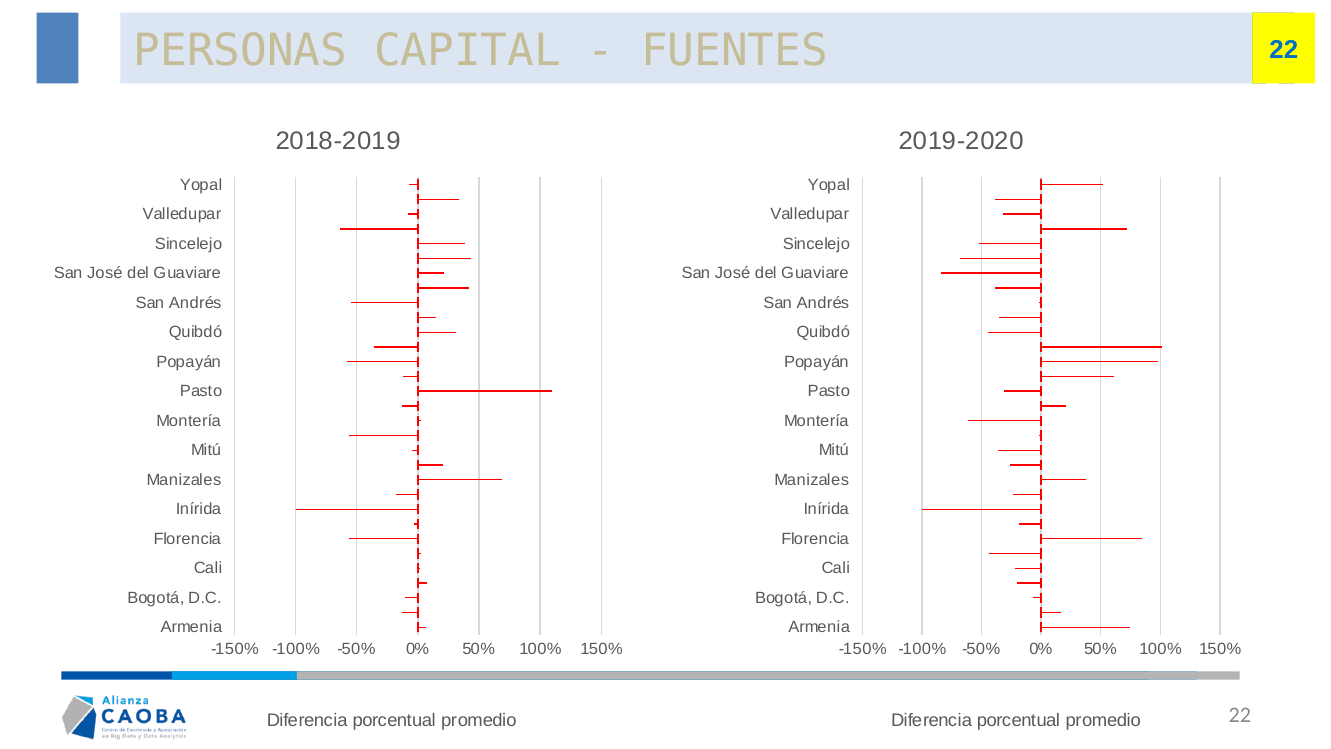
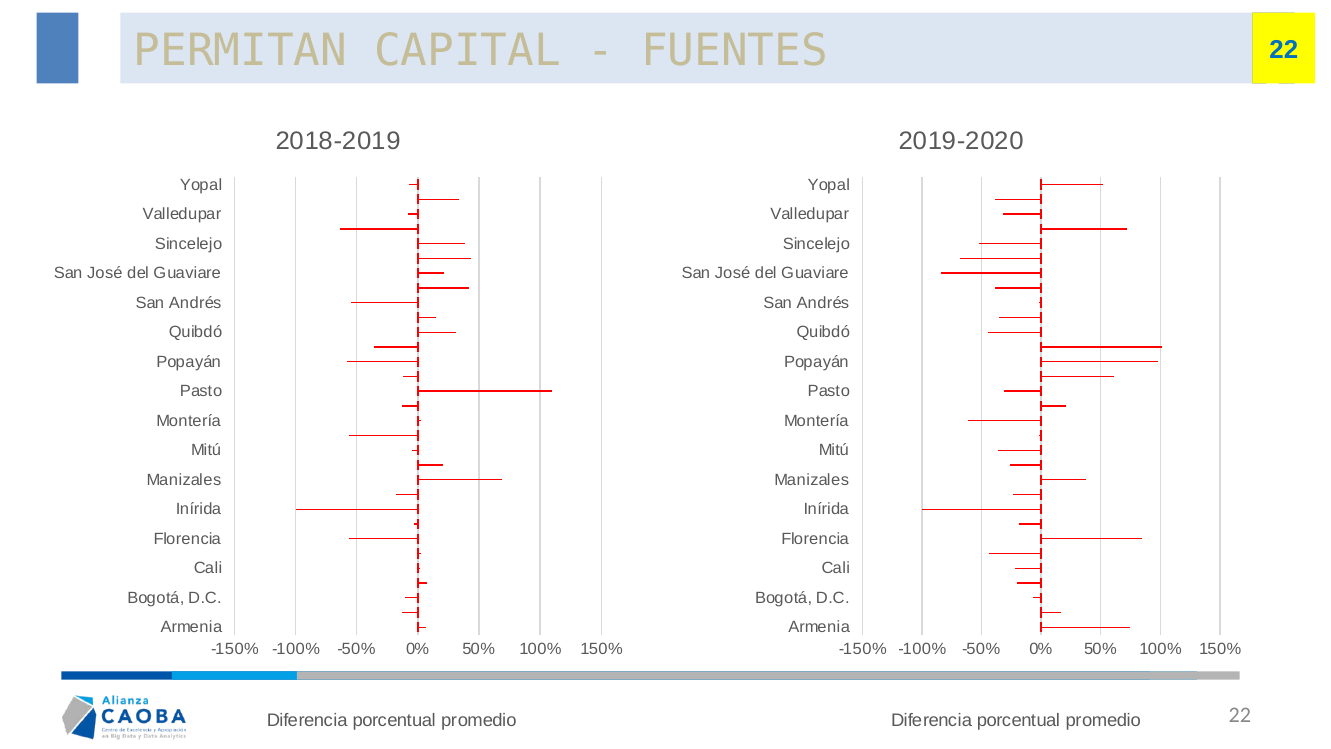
PERSONAS: PERSONAS -> PERMITAN
